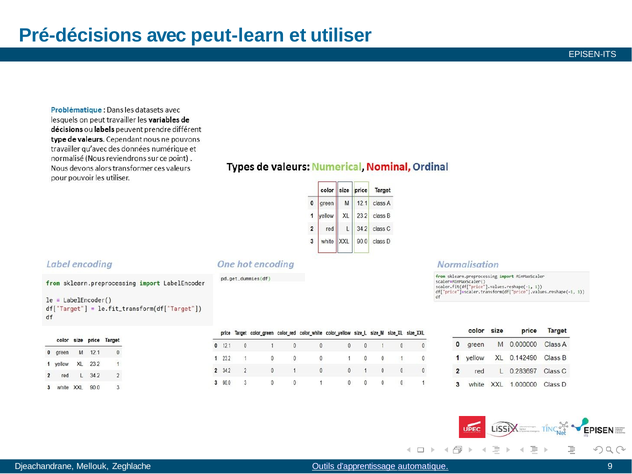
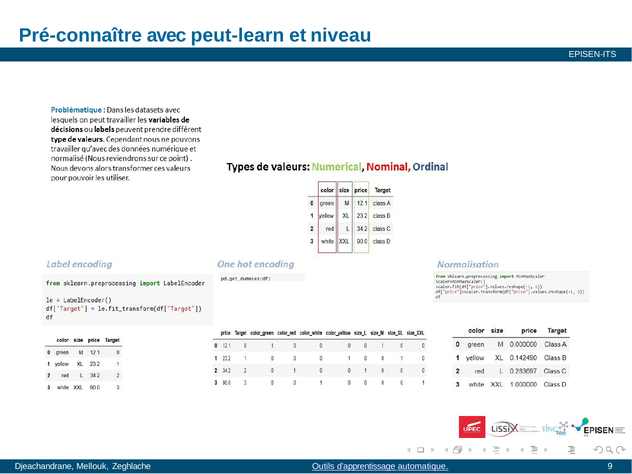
Pré-décisions: Pré-décisions -> Pré-connaître
utiliser: utiliser -> niveau
